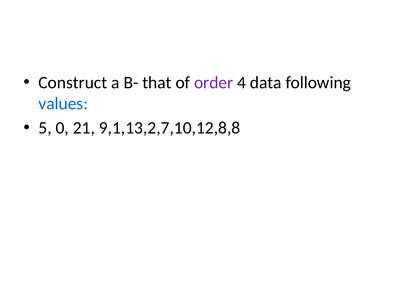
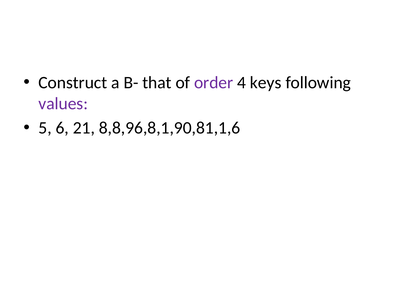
data: data -> keys
values colour: blue -> purple
0: 0 -> 6
9,1,13,2,7,10,12,8,8: 9,1,13,2,7,10,12,8,8 -> 8,8,96,8,1,90,81,1,6
